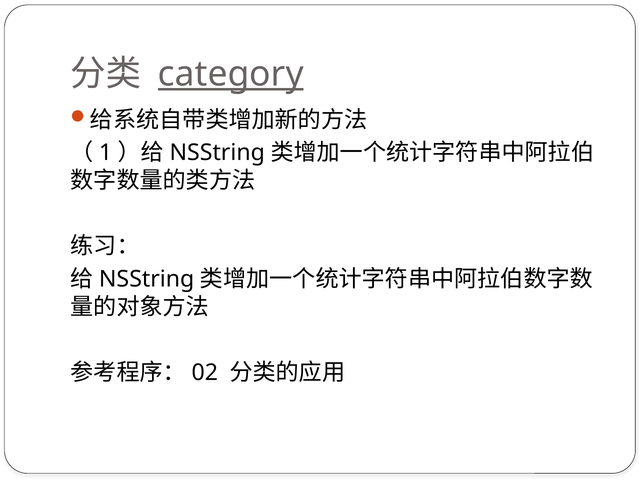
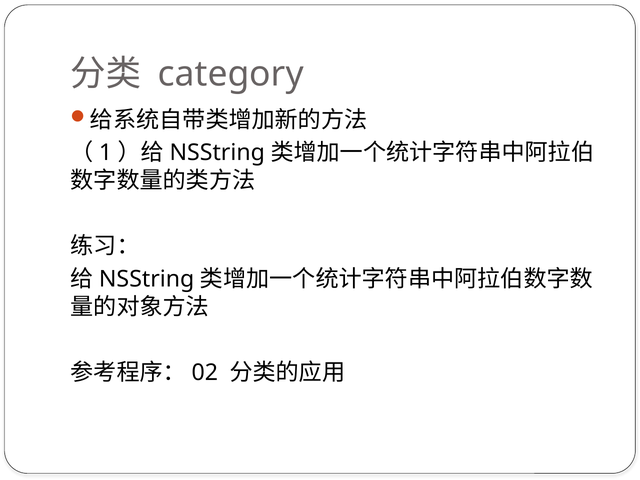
category underline: present -> none
